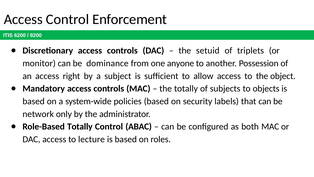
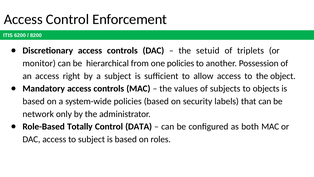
dominance: dominance -> hierarchical
one anyone: anyone -> policies
the totally: totally -> values
ABAC: ABAC -> DATA
to lecture: lecture -> subject
